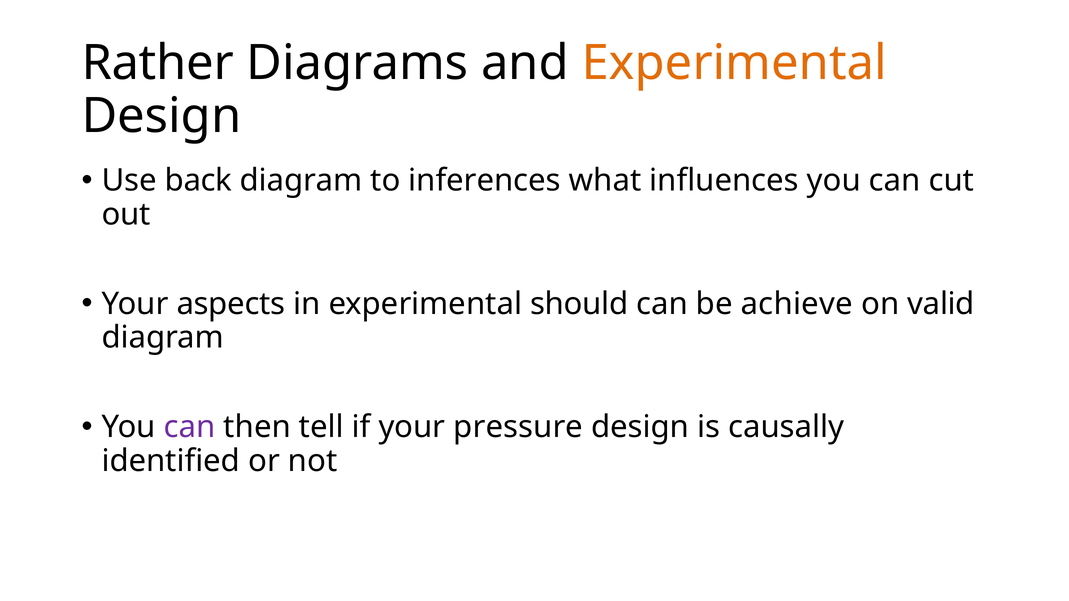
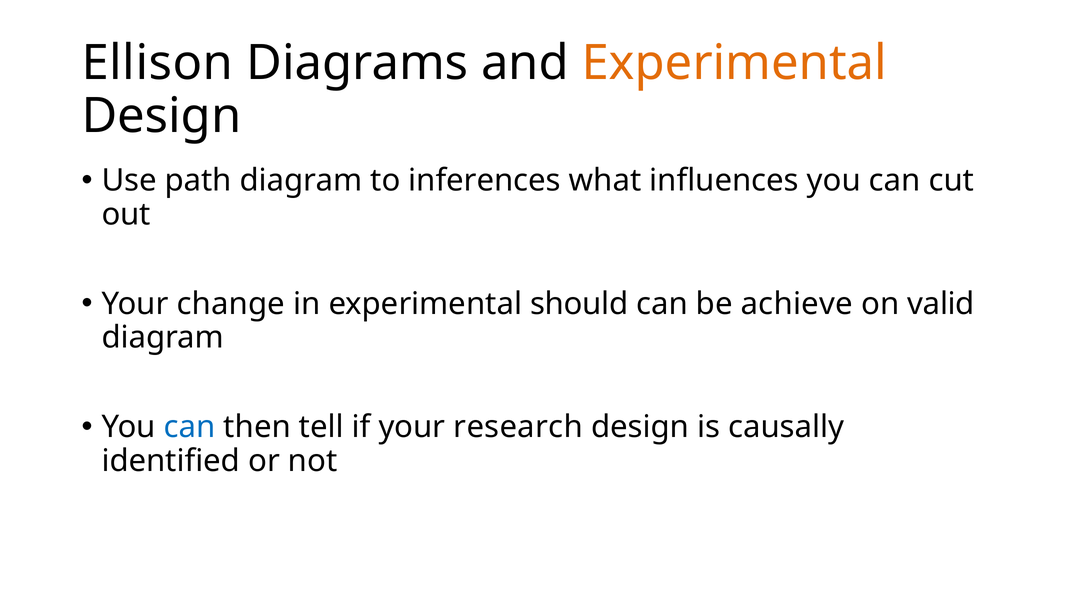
Rather: Rather -> Ellison
back: back -> path
aspects: aspects -> change
can at (190, 427) colour: purple -> blue
pressure: pressure -> research
